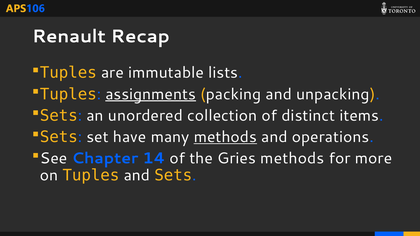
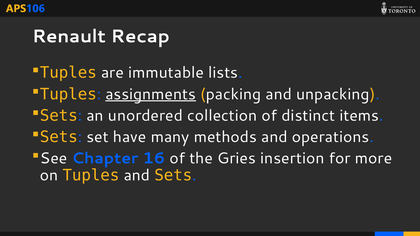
methods at (225, 137) underline: present -> none
14: 14 -> 16
Gries methods: methods -> insertion
